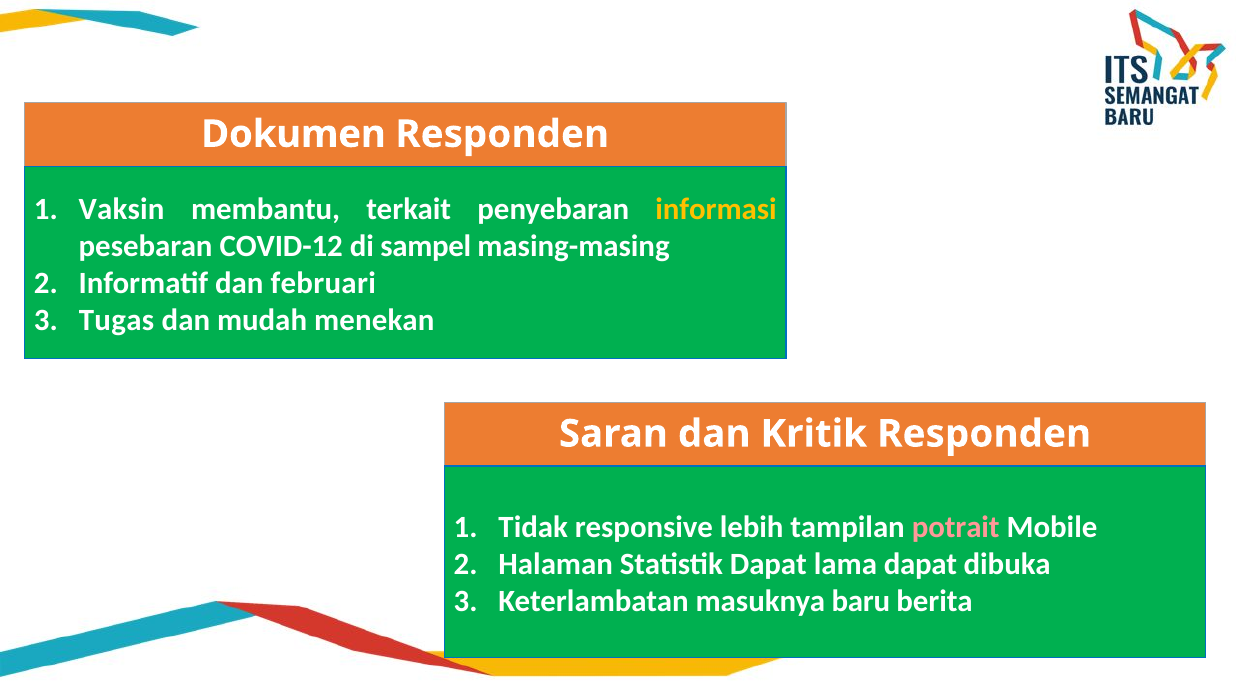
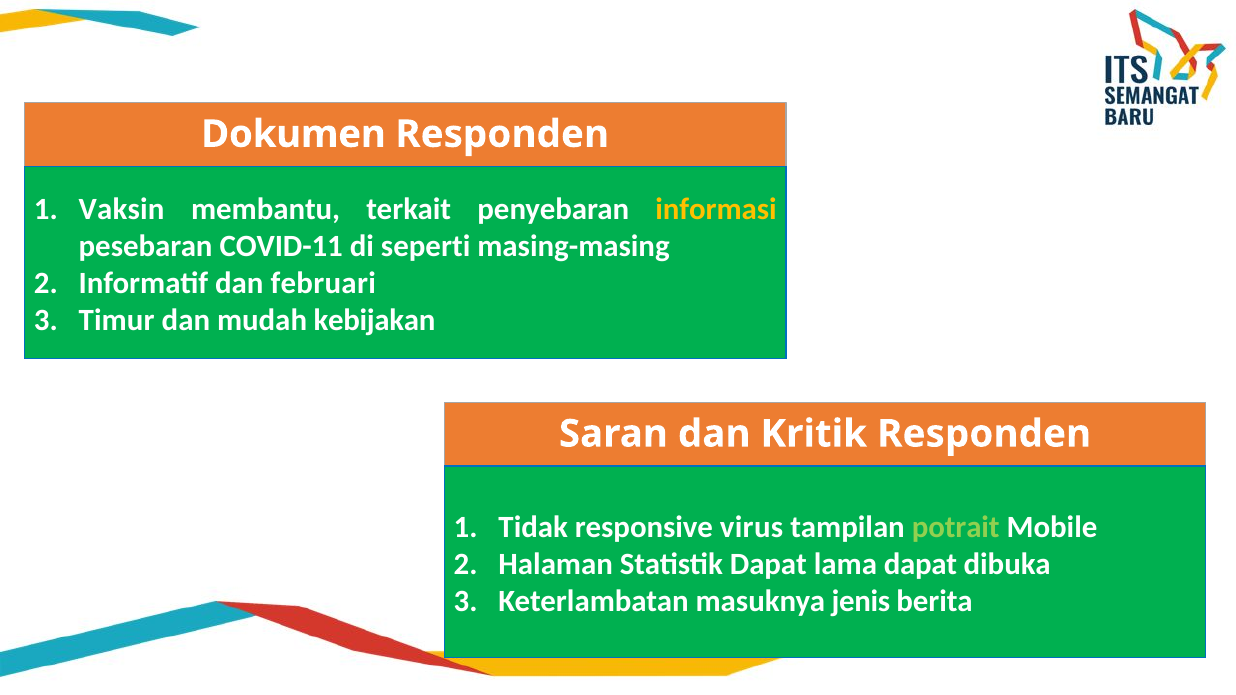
COVID-12: COVID-12 -> COVID-11
sampel: sampel -> seperti
Tugas: Tugas -> Timur
menekan: menekan -> kebijakan
lebih: lebih -> virus
potrait colour: pink -> light green
baru: baru -> jenis
